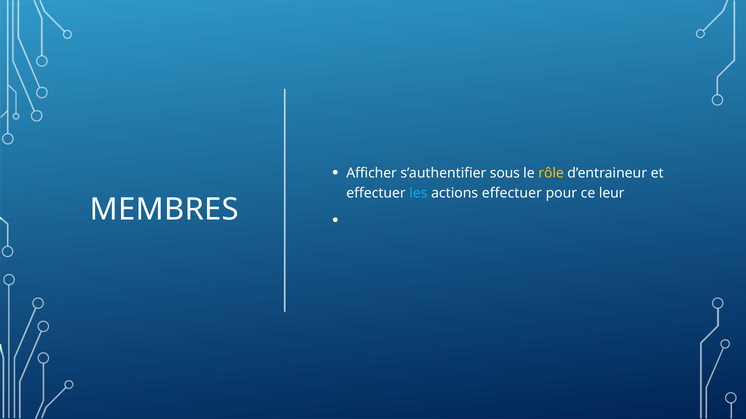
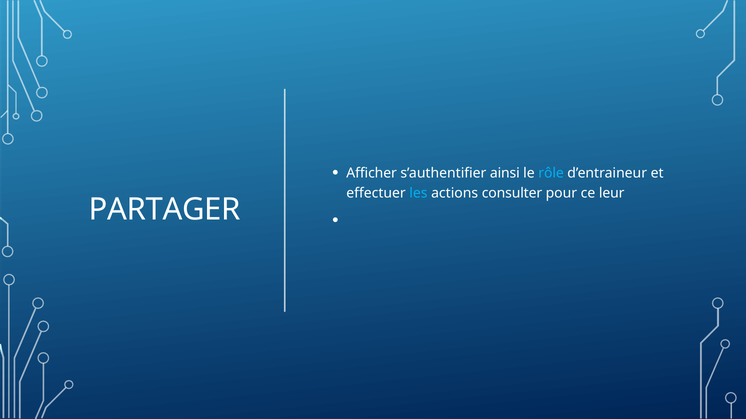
sous: sous -> ainsi
rôle colour: yellow -> light blue
actions effectuer: effectuer -> consulter
MEMBRES: MEMBRES -> PARTAGER
